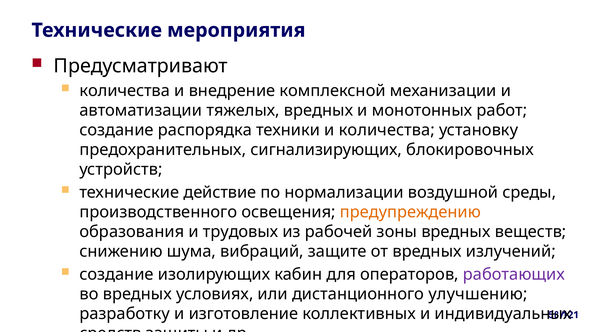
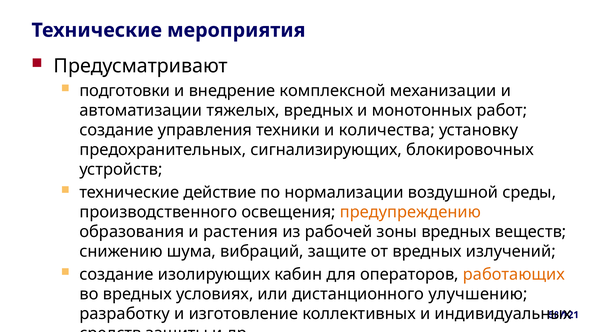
количества at (125, 91): количества -> подготовки
распорядка: распорядка -> управления
трудовых: трудовых -> растения
работающих colour: purple -> orange
